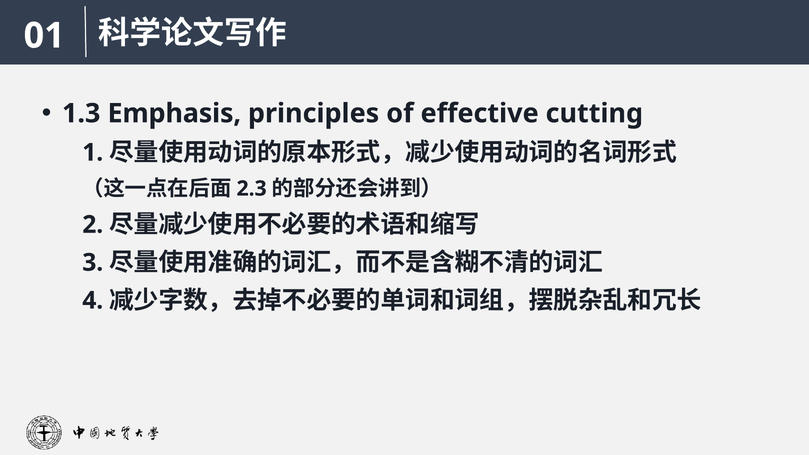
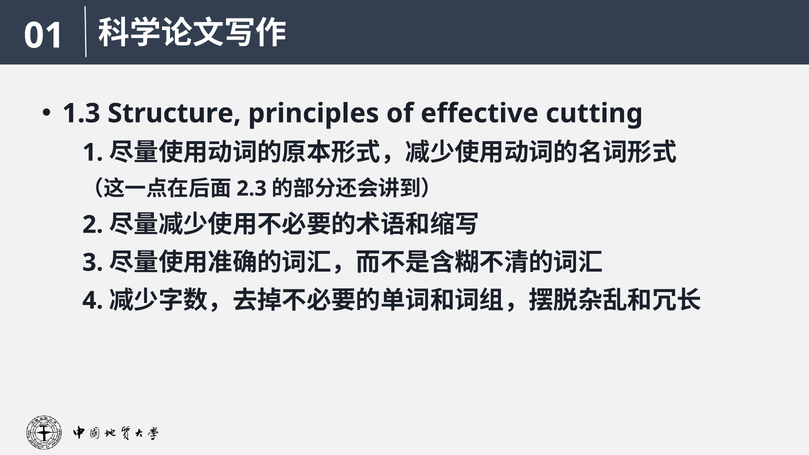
Emphasis: Emphasis -> Structure
